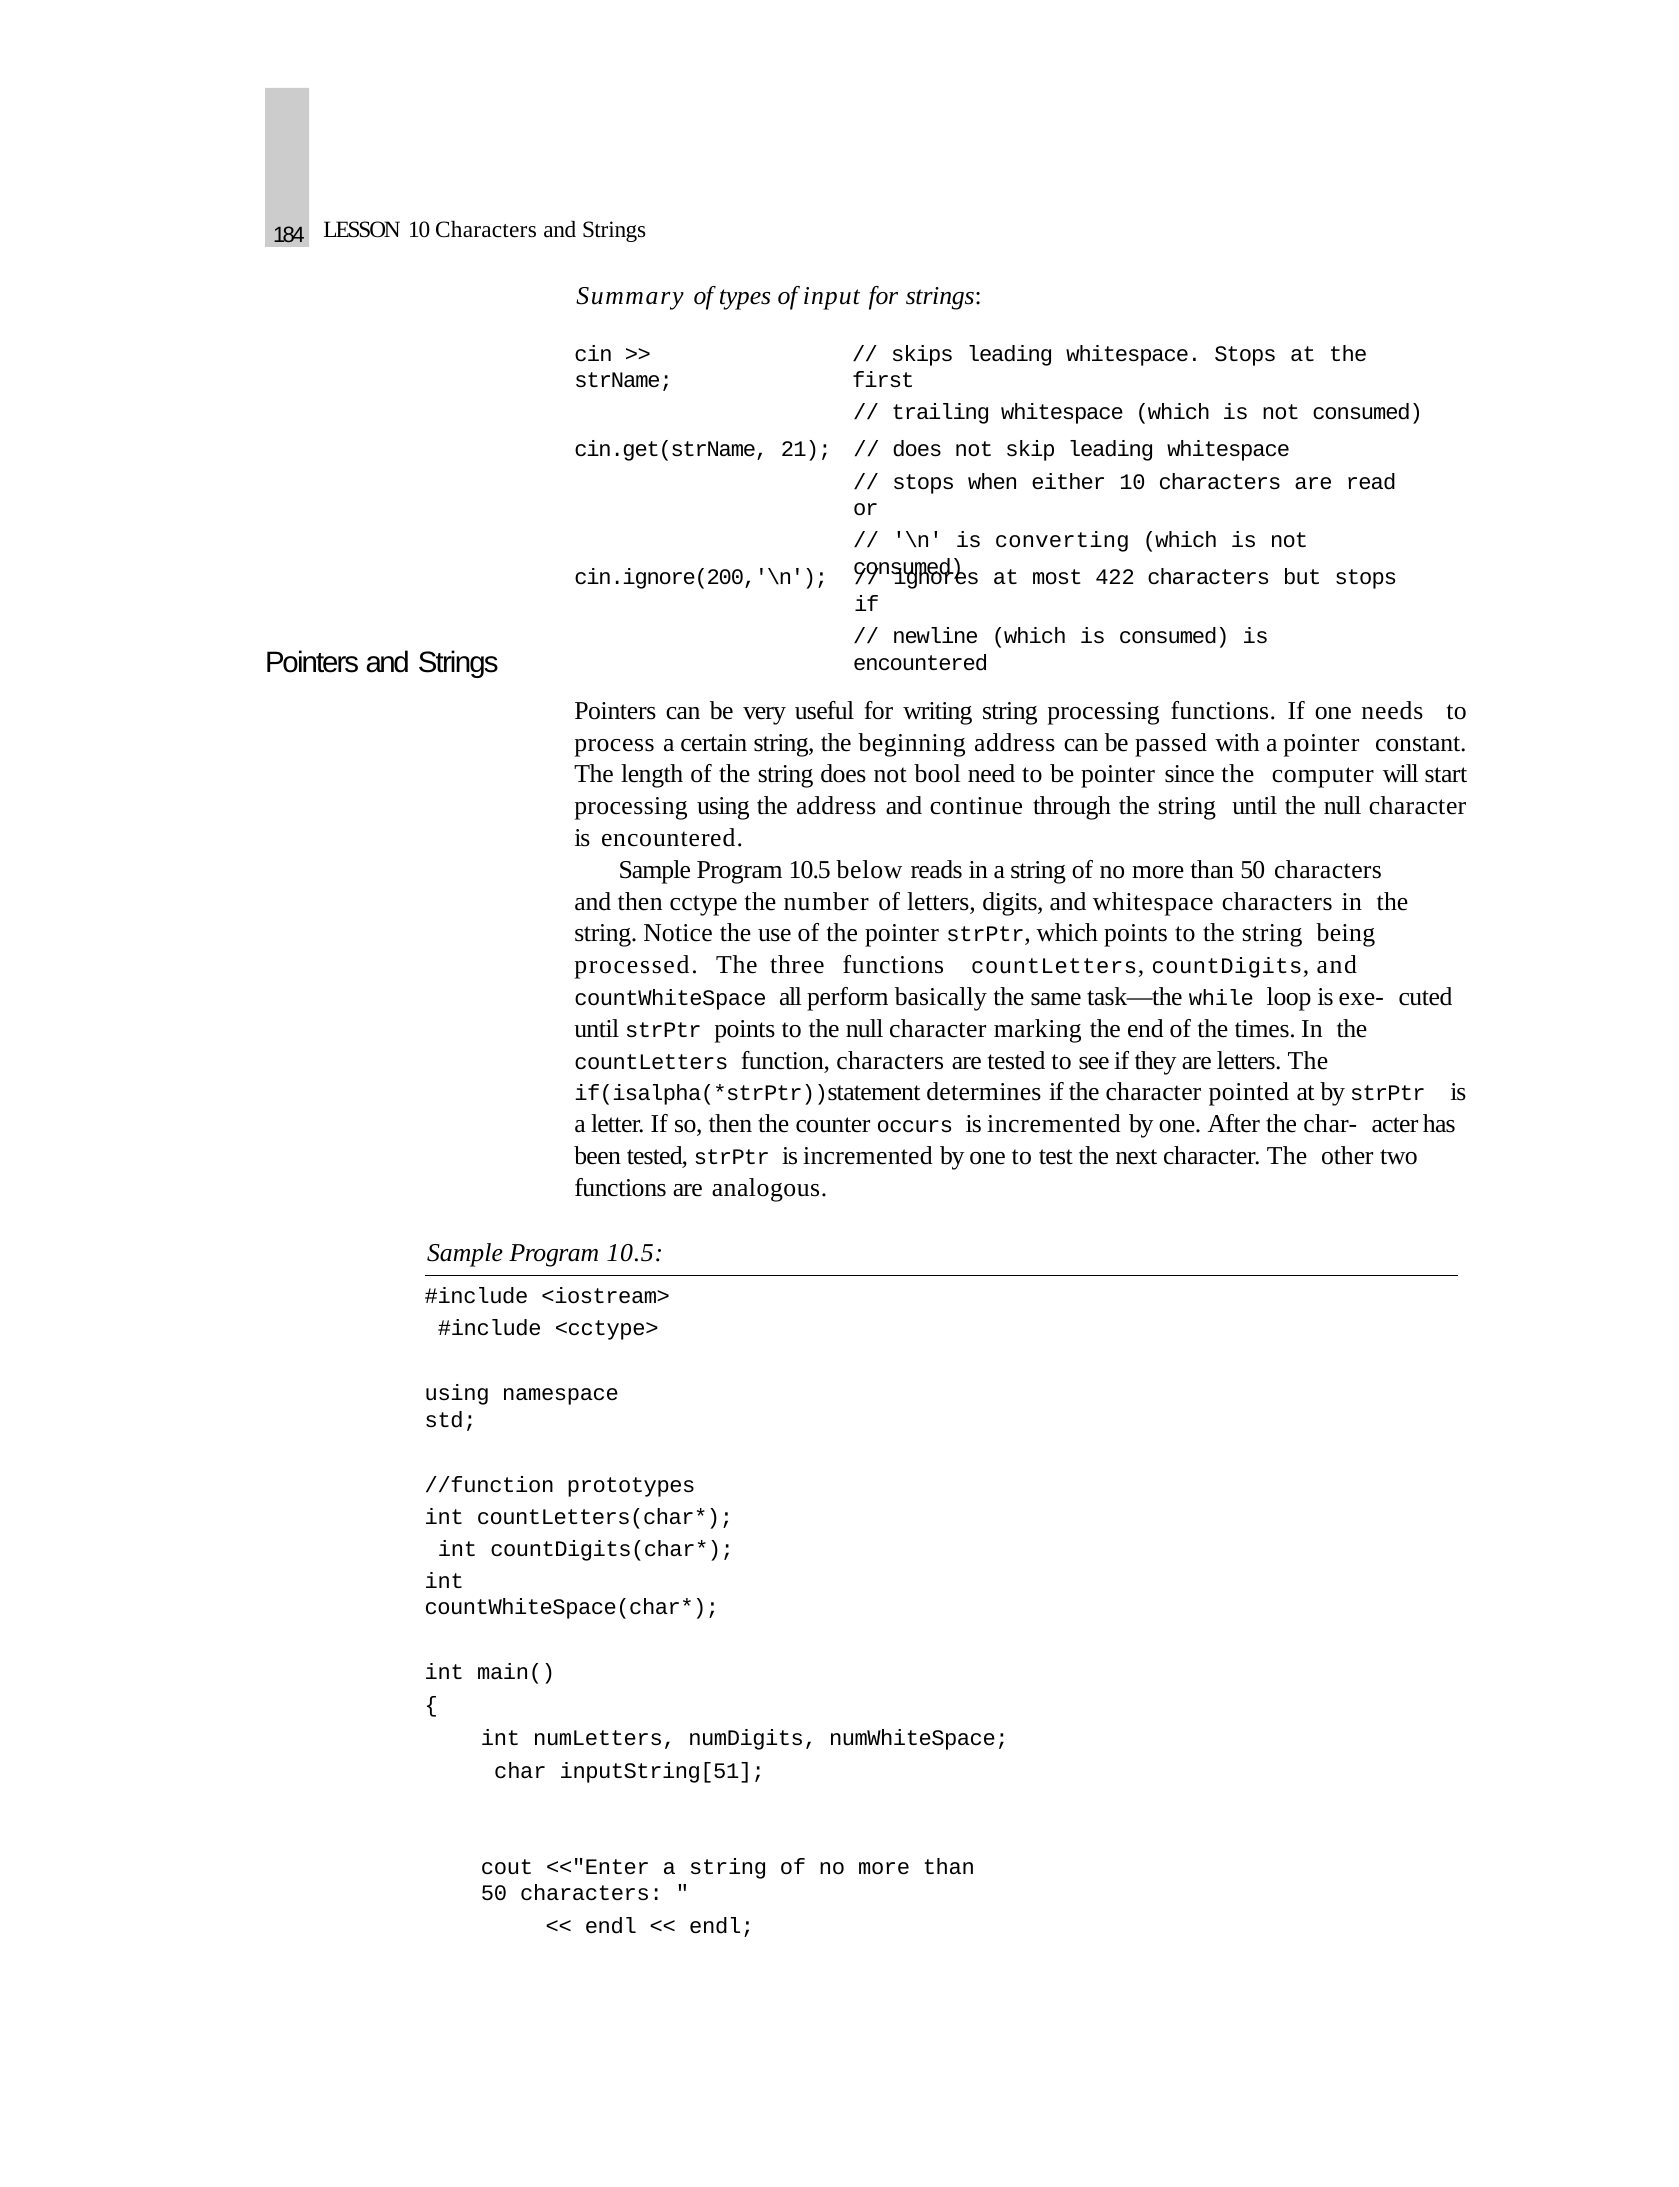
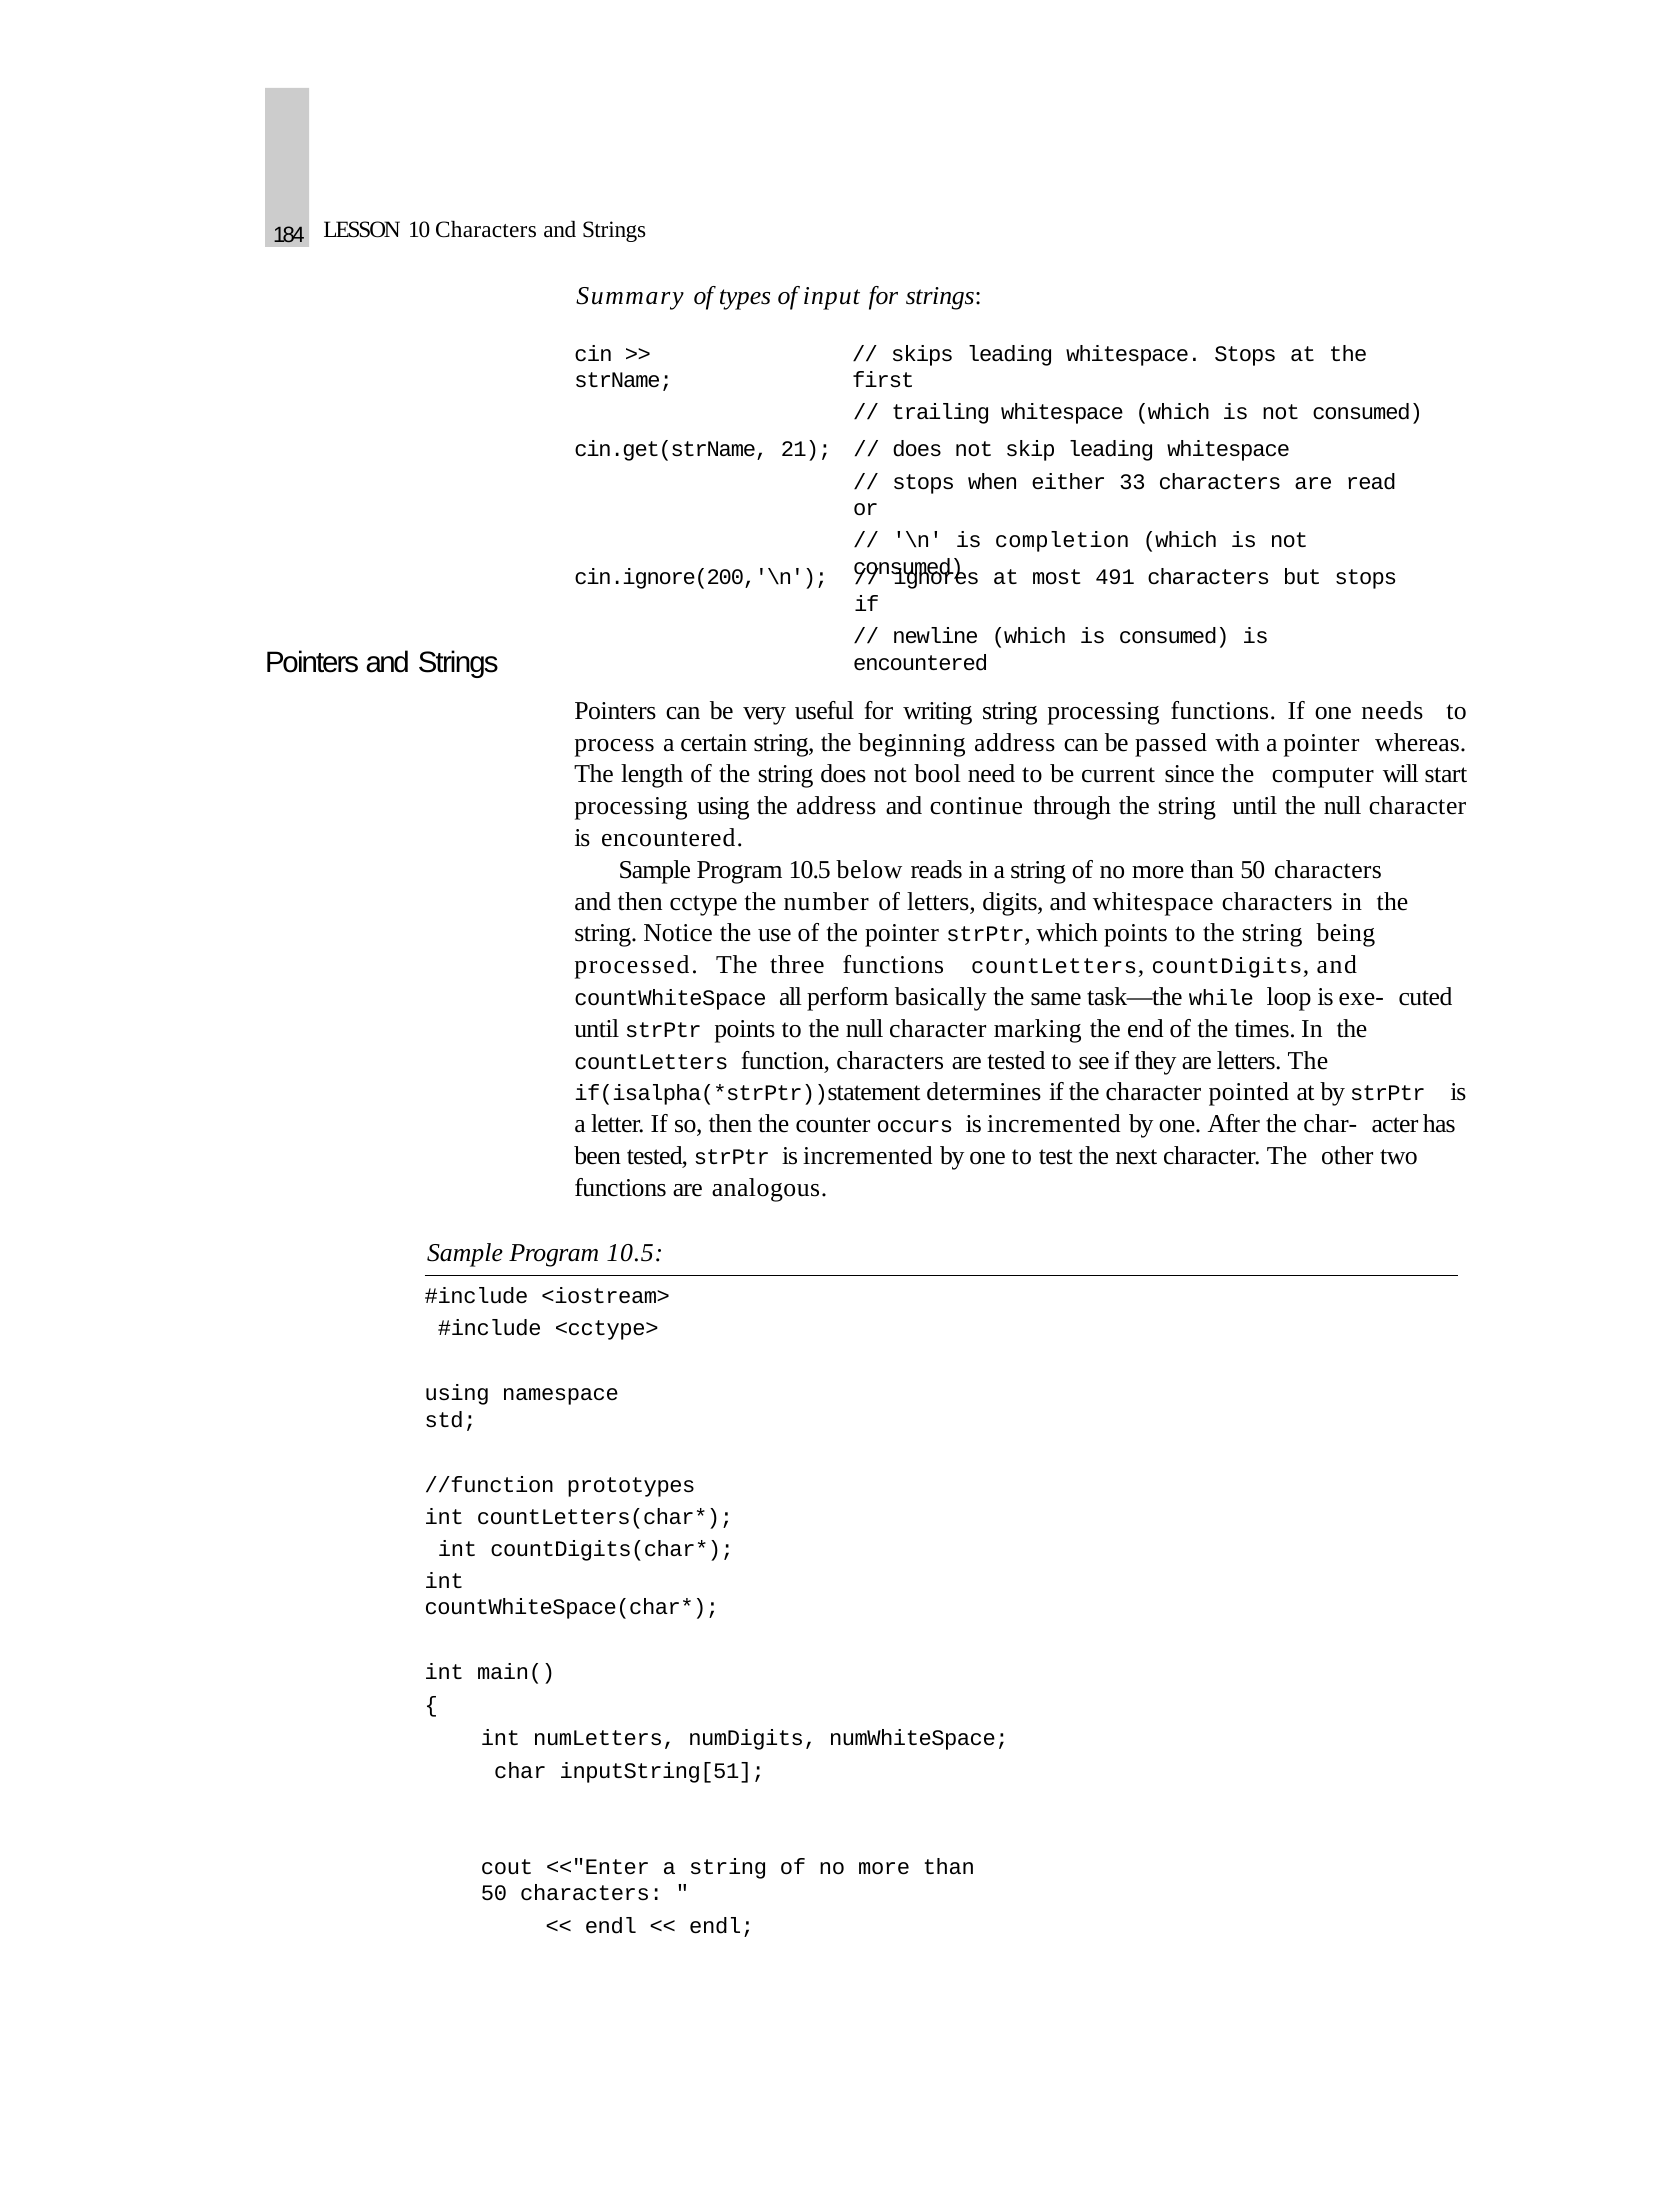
either 10: 10 -> 33
converting: converting -> completion
422: 422 -> 491
constant: constant -> whereas
be pointer: pointer -> current
